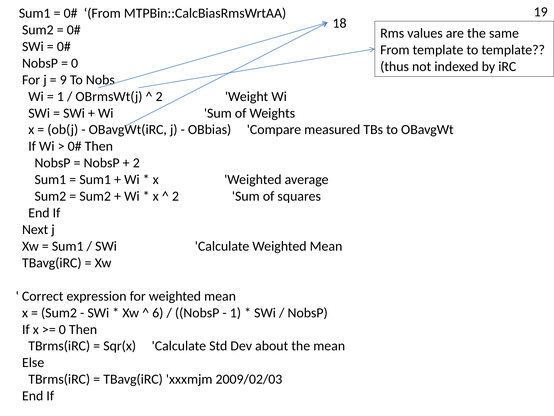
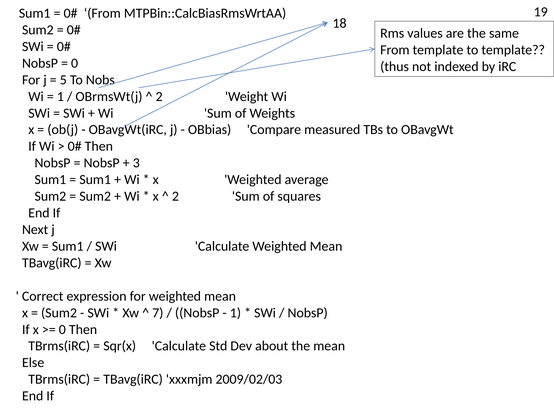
9: 9 -> 5
2 at (136, 163): 2 -> 3
6: 6 -> 7
